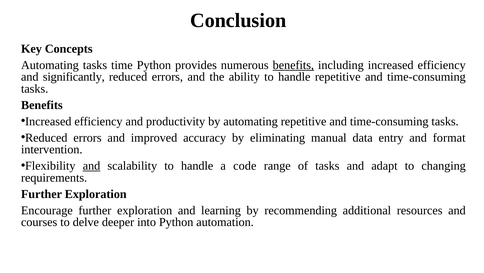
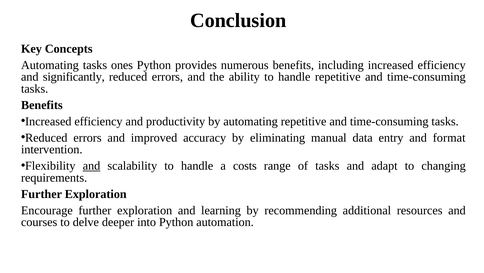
time: time -> ones
benefits at (293, 65) underline: present -> none
code: code -> costs
